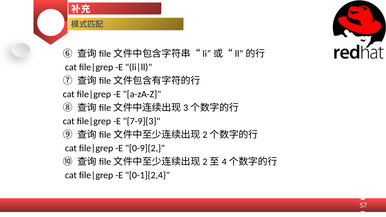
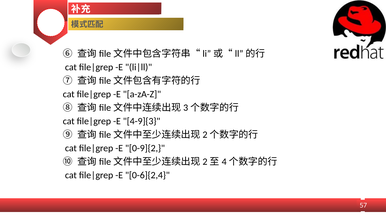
7-9]{3: 7-9]{3 -> 4-9]{3
0-1]{2,4: 0-1]{2,4 -> 0-6]{2,4
